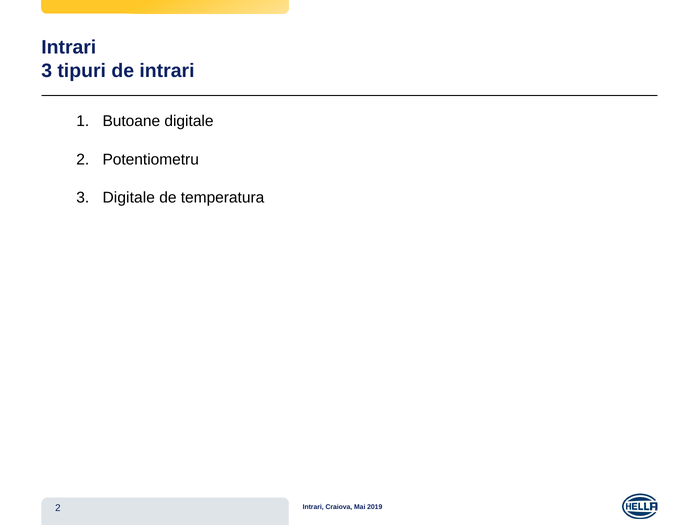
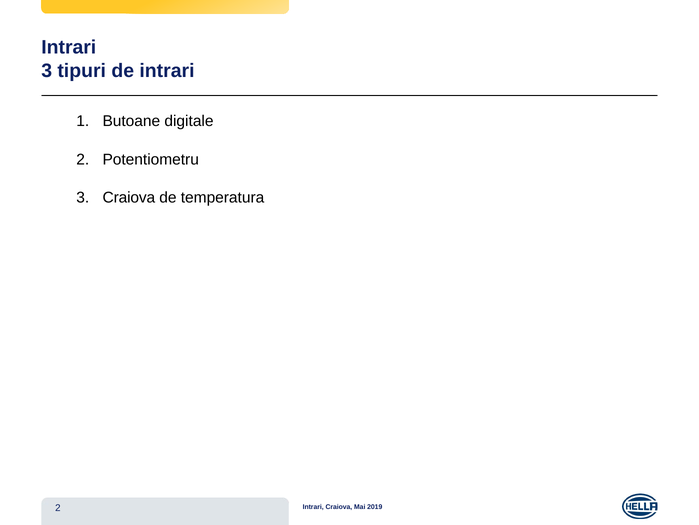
3 Digitale: Digitale -> Craiova
